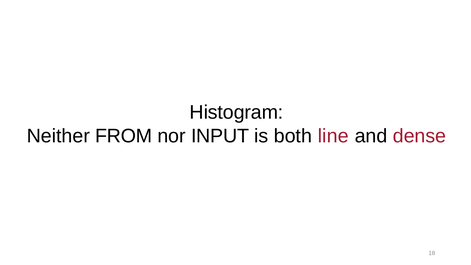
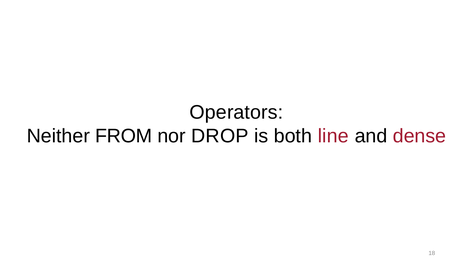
Histogram: Histogram -> Operators
INPUT: INPUT -> DROP
